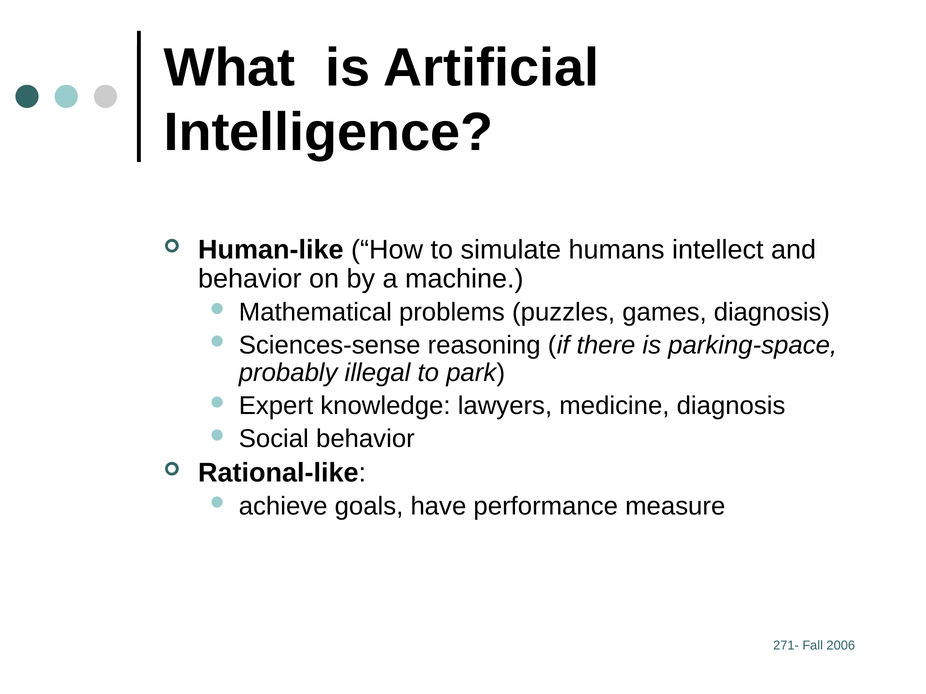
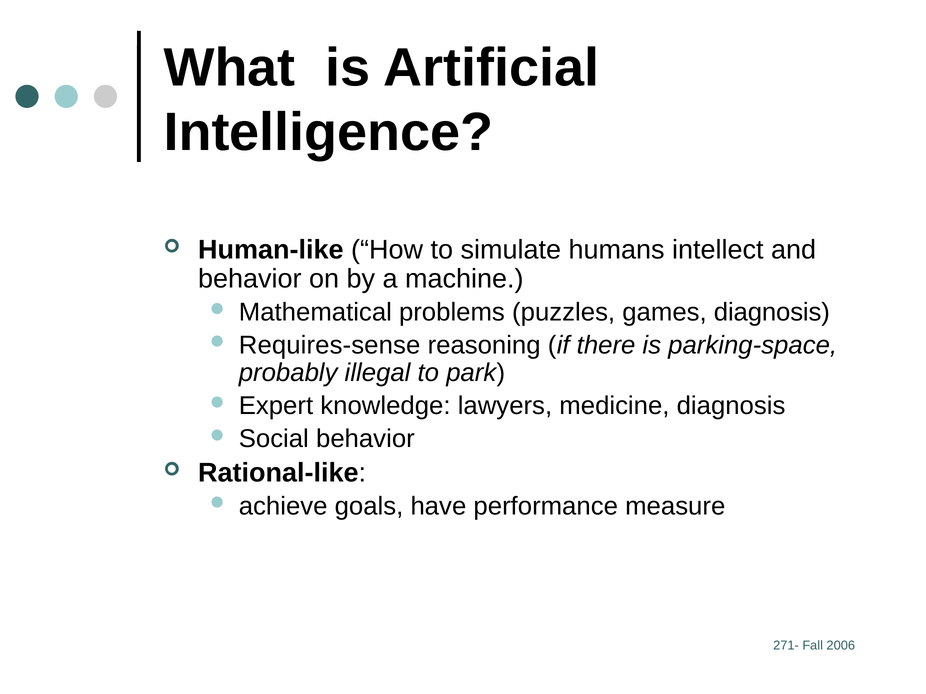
Sciences-sense: Sciences-sense -> Requires-sense
